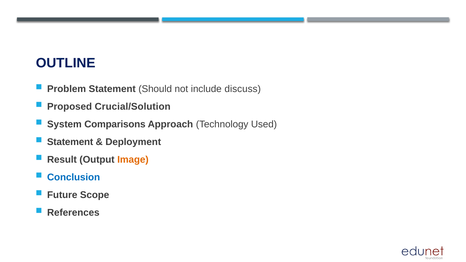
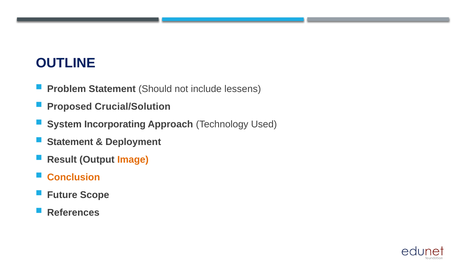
discuss: discuss -> lessens
Comparisons: Comparisons -> Incorporating
Conclusion colour: blue -> orange
